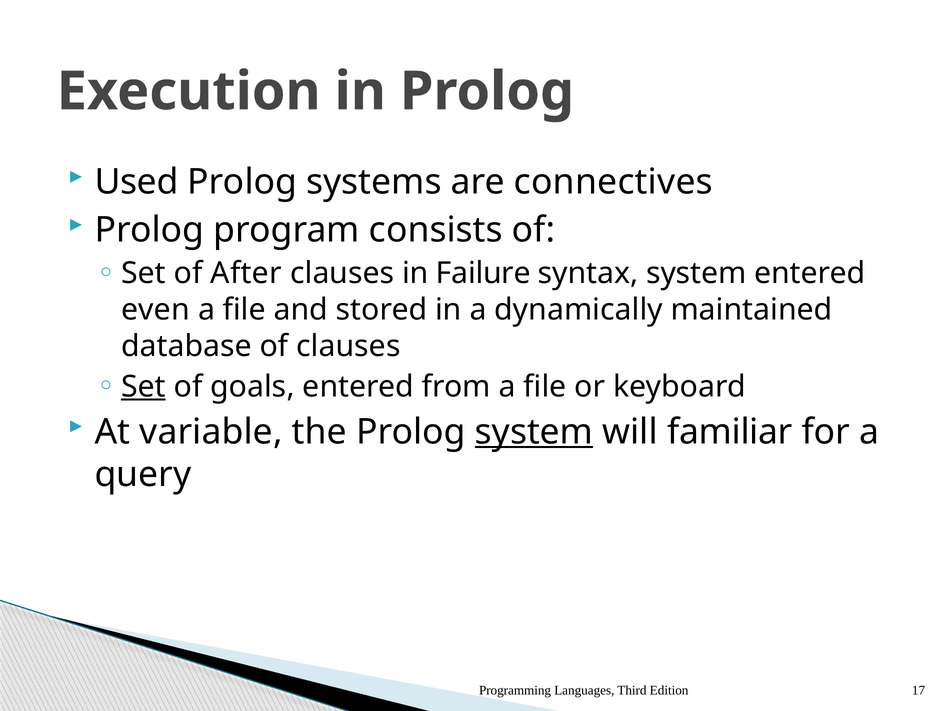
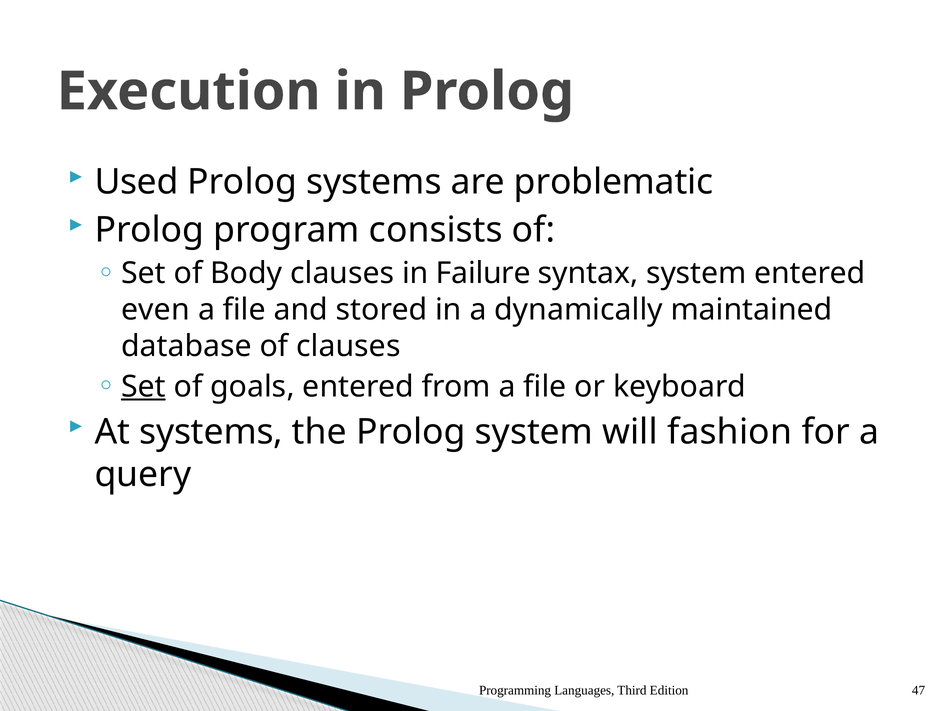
connectives: connectives -> problematic
After: After -> Body
At variable: variable -> systems
system at (534, 432) underline: present -> none
familiar: familiar -> fashion
17: 17 -> 47
